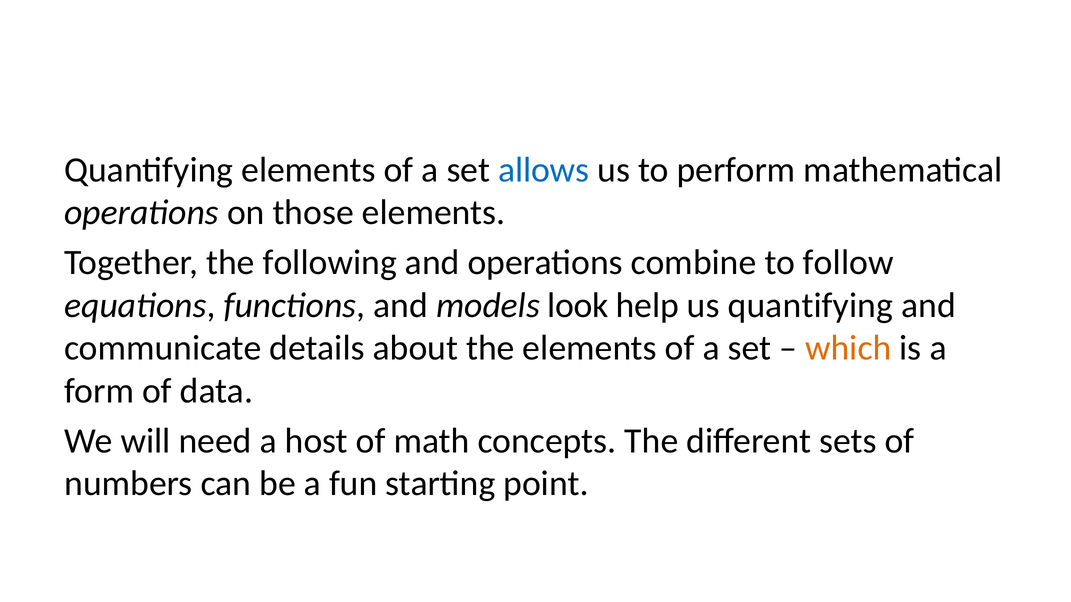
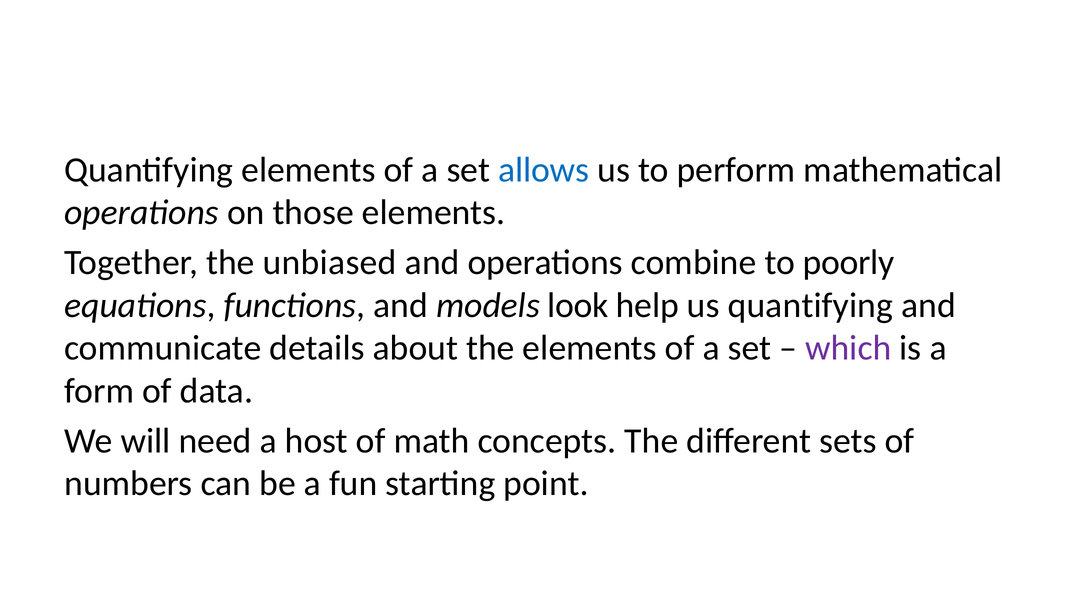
following: following -> unbiased
follow: follow -> poorly
which colour: orange -> purple
